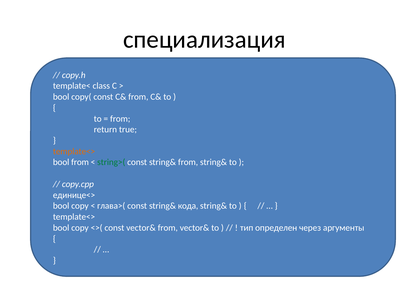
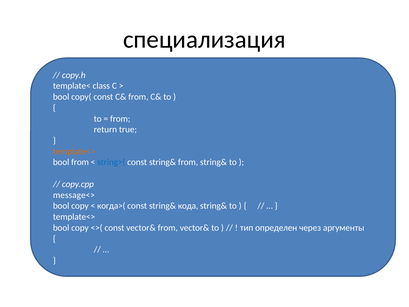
string>( colour: green -> blue
единице<>: единице<> -> message<>
глава>(: глава>( -> когда>(
